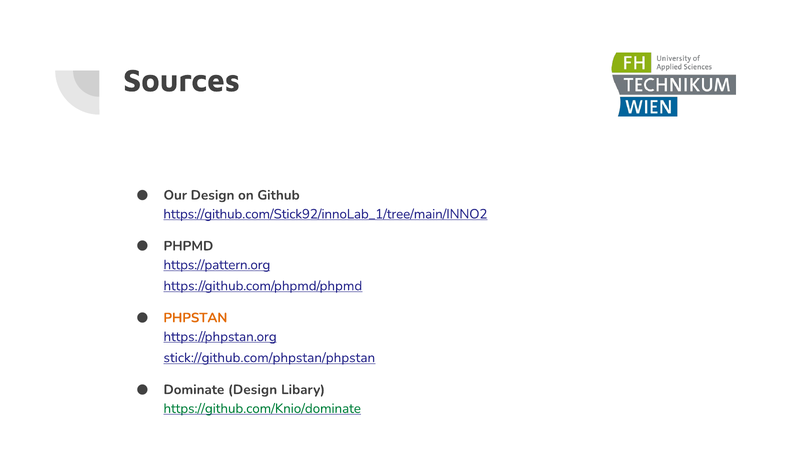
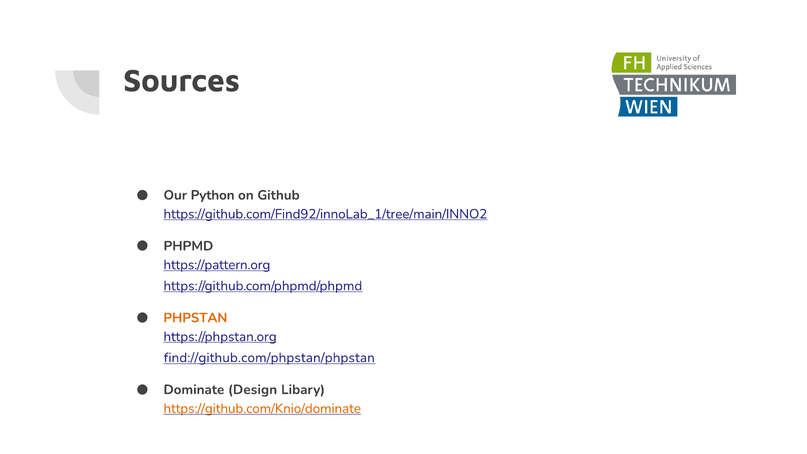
Our Design: Design -> Python
https://github.com/Stick92/innoLab_1/tree/main/INNO2: https://github.com/Stick92/innoLab_1/tree/main/INNO2 -> https://github.com/Find92/innoLab_1/tree/main/INNO2
stick://github.com/phpstan/phpstan: stick://github.com/phpstan/phpstan -> find://github.com/phpstan/phpstan
https://github.com/Knio/dominate colour: green -> orange
